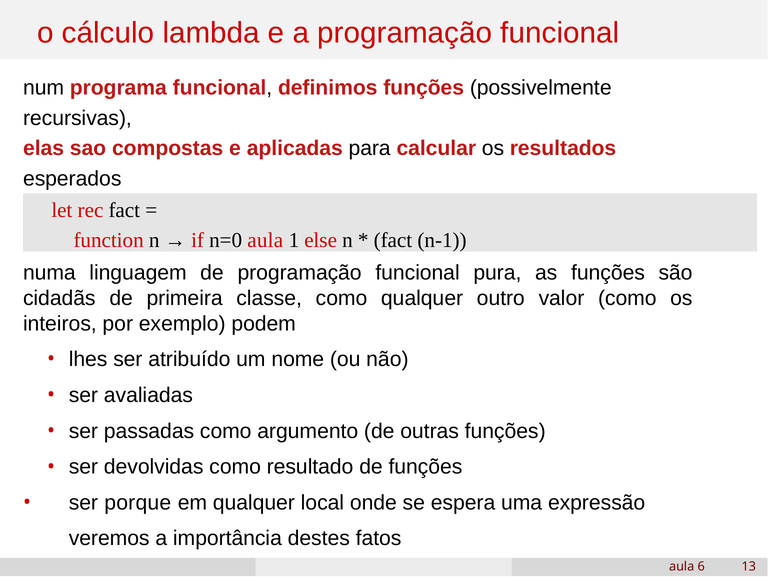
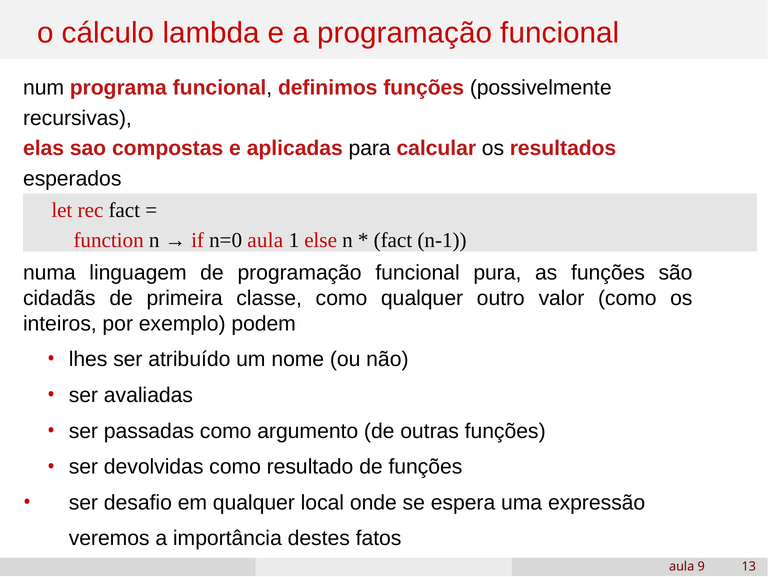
porque: porque -> desafio
6: 6 -> 9
